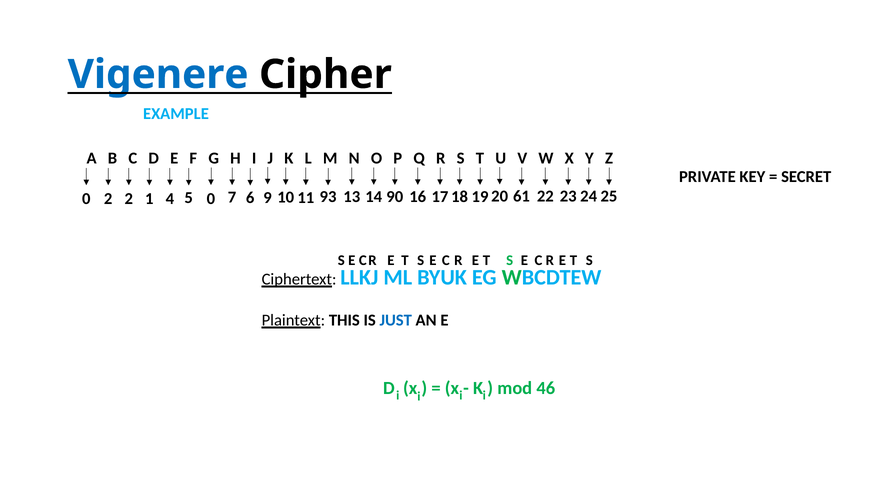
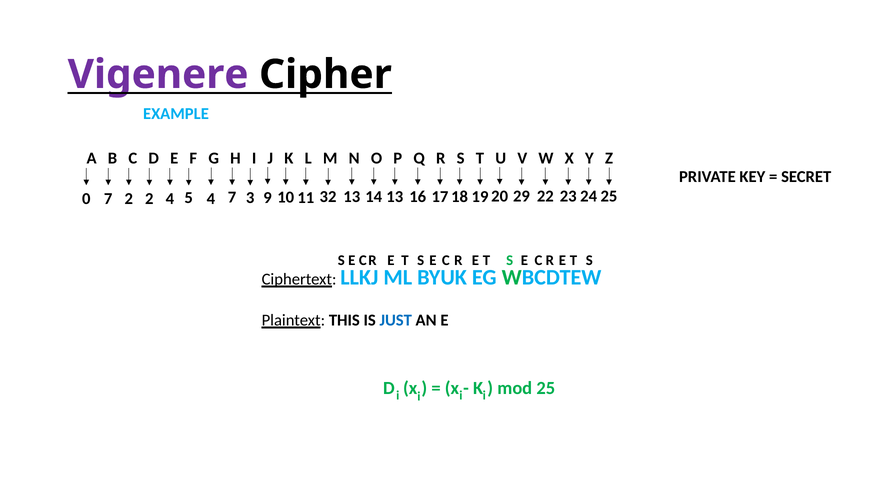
Vigenere colour: blue -> purple
0 2: 2 -> 7
2 1: 1 -> 2
5 0: 0 -> 4
6: 6 -> 3
93: 93 -> 32
14 90: 90 -> 13
61: 61 -> 29
46: 46 -> 25
